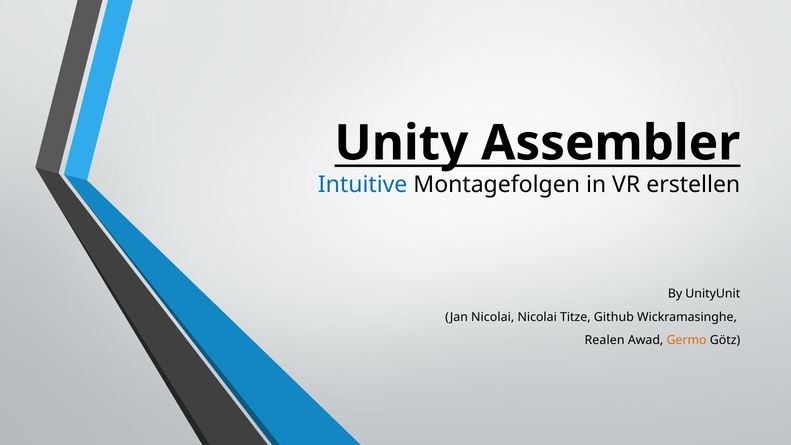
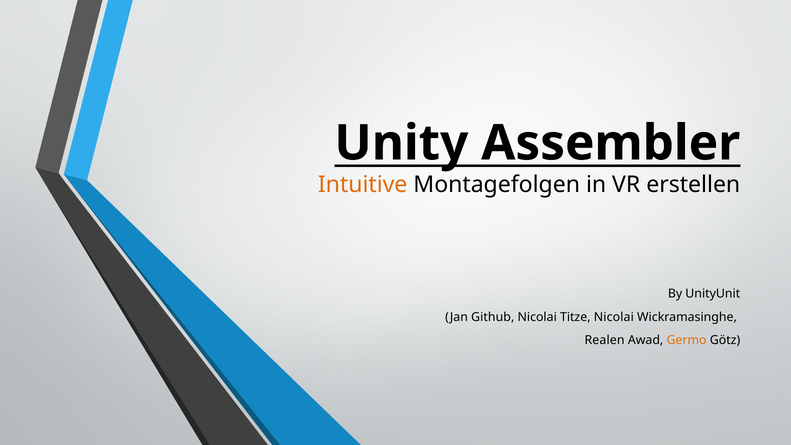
Intuitive colour: blue -> orange
Jan Nicolai: Nicolai -> Github
Titze Github: Github -> Nicolai
